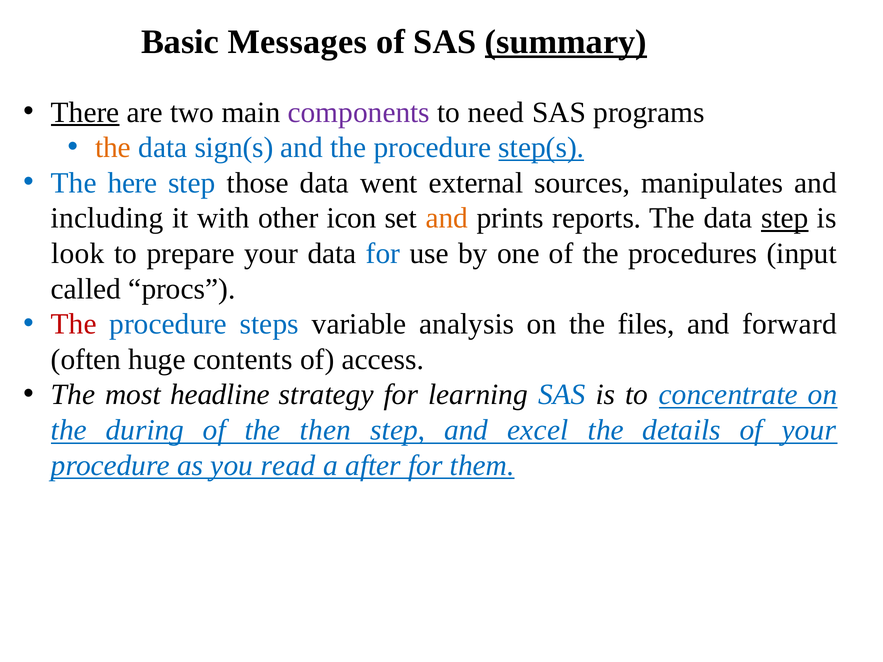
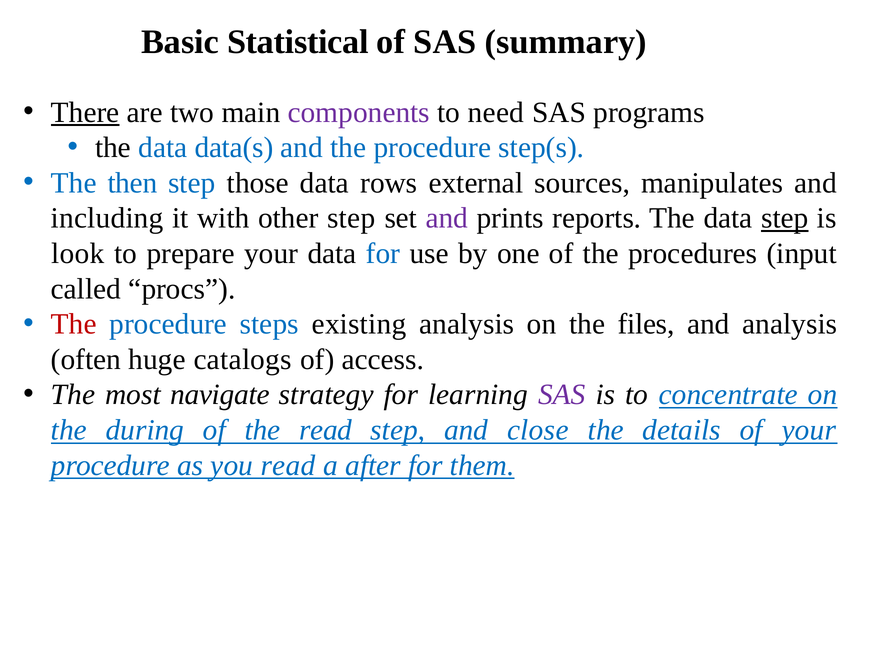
Messages: Messages -> Statistical
summary underline: present -> none
the at (113, 148) colour: orange -> black
sign(s: sign(s -> data(s
step(s underline: present -> none
here: here -> then
went: went -> rows
other icon: icon -> step
and at (447, 218) colour: orange -> purple
variable: variable -> existing
and forward: forward -> analysis
contents: contents -> catalogs
headline: headline -> navigate
SAS at (562, 395) colour: blue -> purple
the then: then -> read
excel: excel -> close
